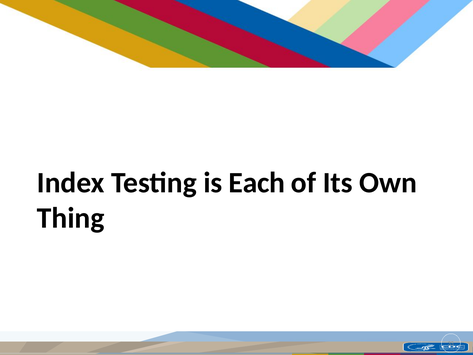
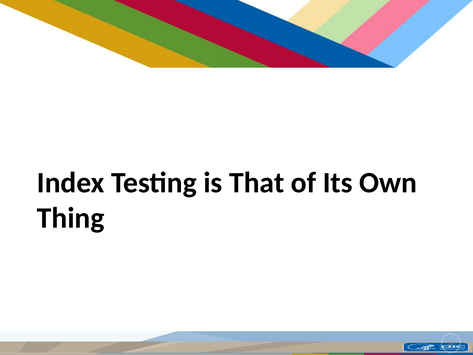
Each: Each -> That
